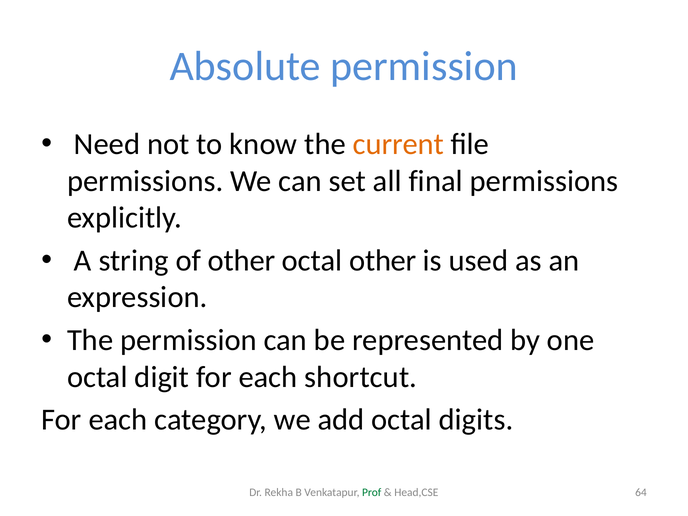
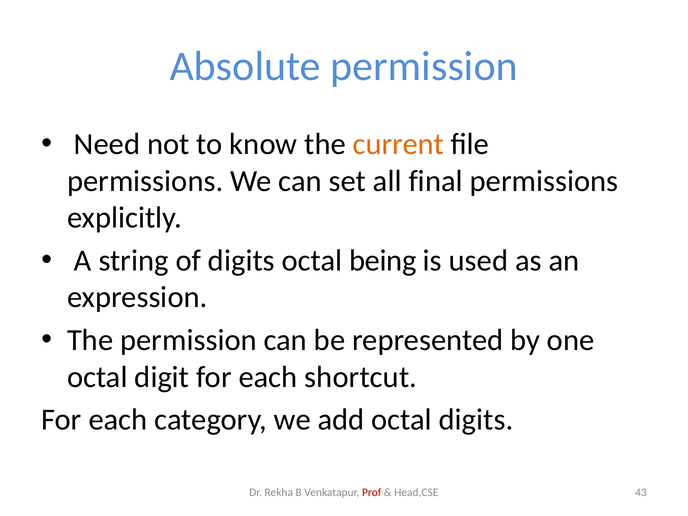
of other: other -> digits
octal other: other -> being
Prof colour: green -> red
64: 64 -> 43
